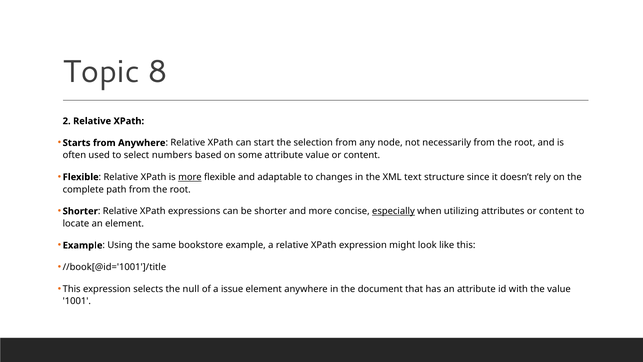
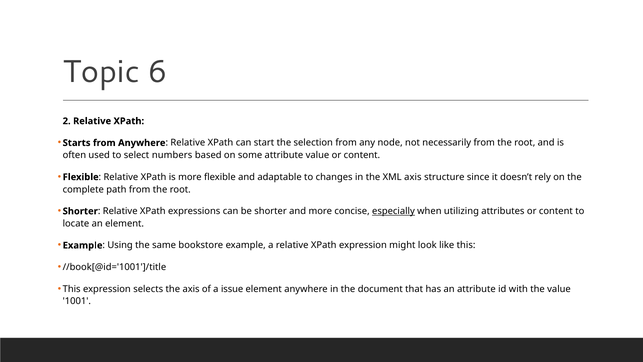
8: 8 -> 6
more at (190, 177) underline: present -> none
XML text: text -> axis
the null: null -> axis
